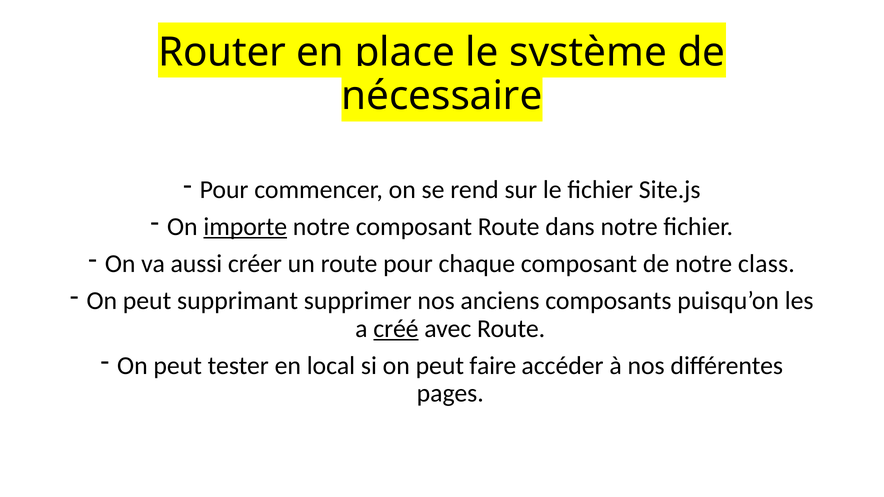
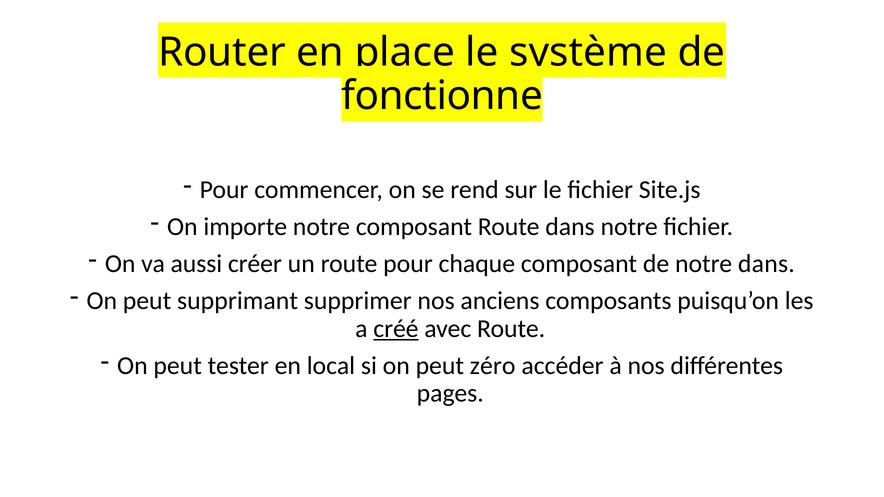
nécessaire: nécessaire -> fonctionne
importe underline: present -> none
notre class: class -> dans
faire: faire -> zéro
